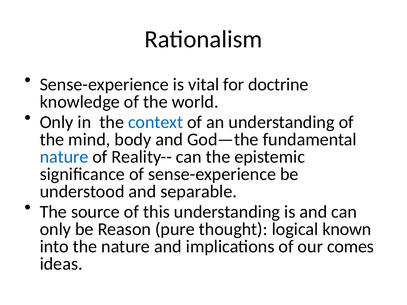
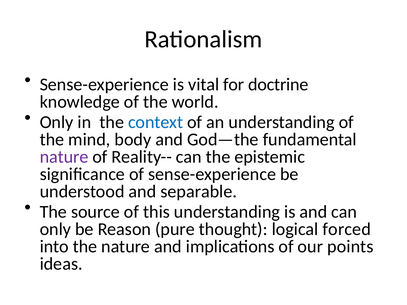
nature at (64, 157) colour: blue -> purple
known: known -> forced
comes: comes -> points
